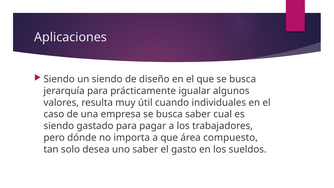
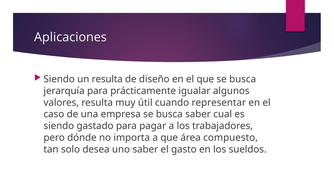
un siendo: siendo -> resulta
individuales: individuales -> representar
